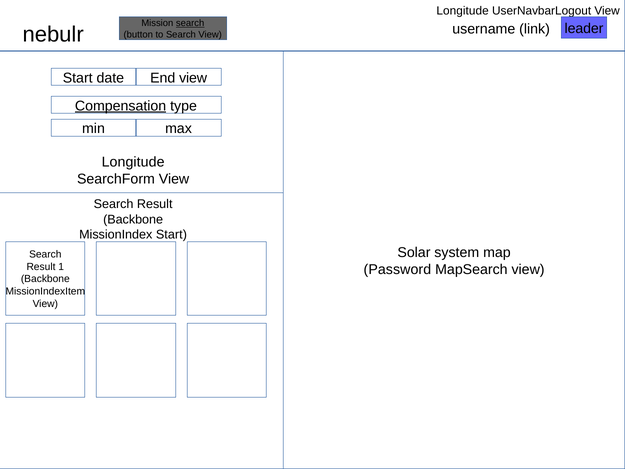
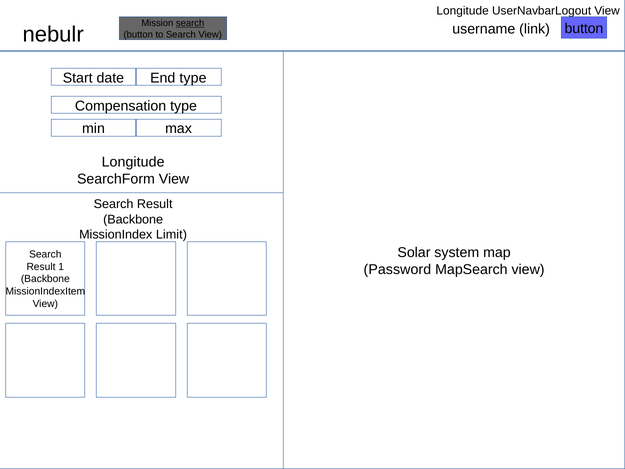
leader at (584, 29): leader -> button
End view: view -> type
Compensation underline: present -> none
MissionIndex Start: Start -> Limit
